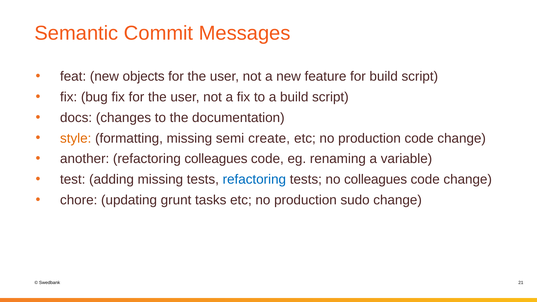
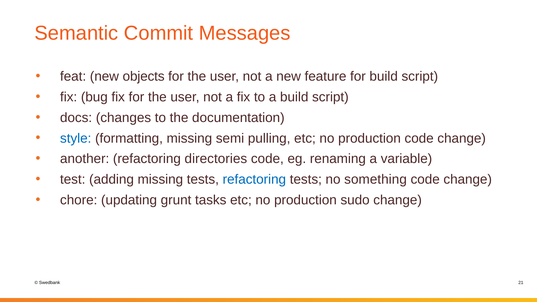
style colour: orange -> blue
create: create -> pulling
refactoring colleagues: colleagues -> directories
no colleagues: colleagues -> something
